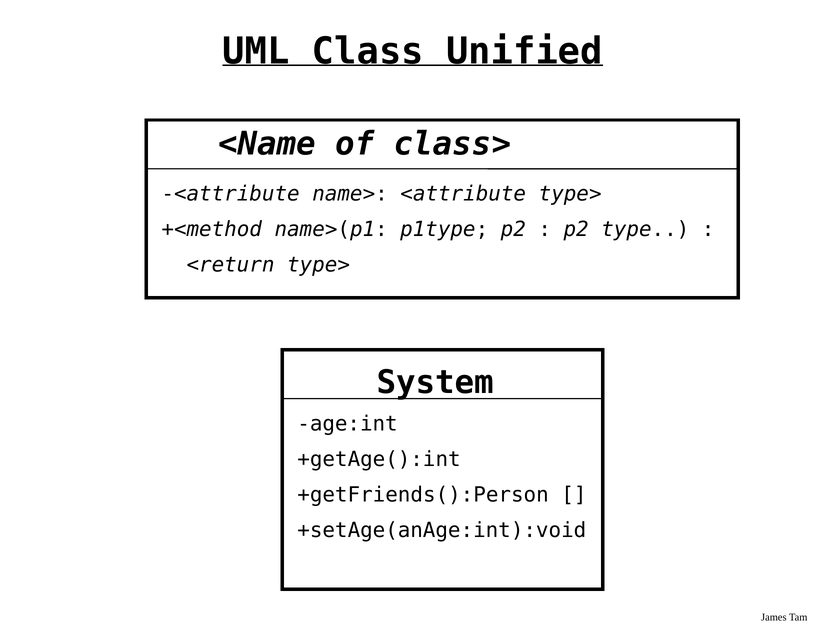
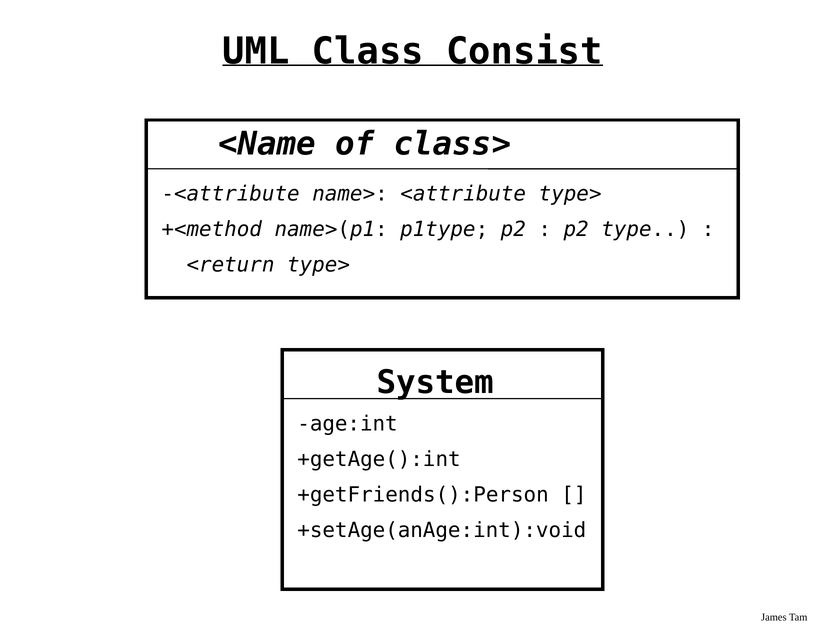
Unified: Unified -> Consist
